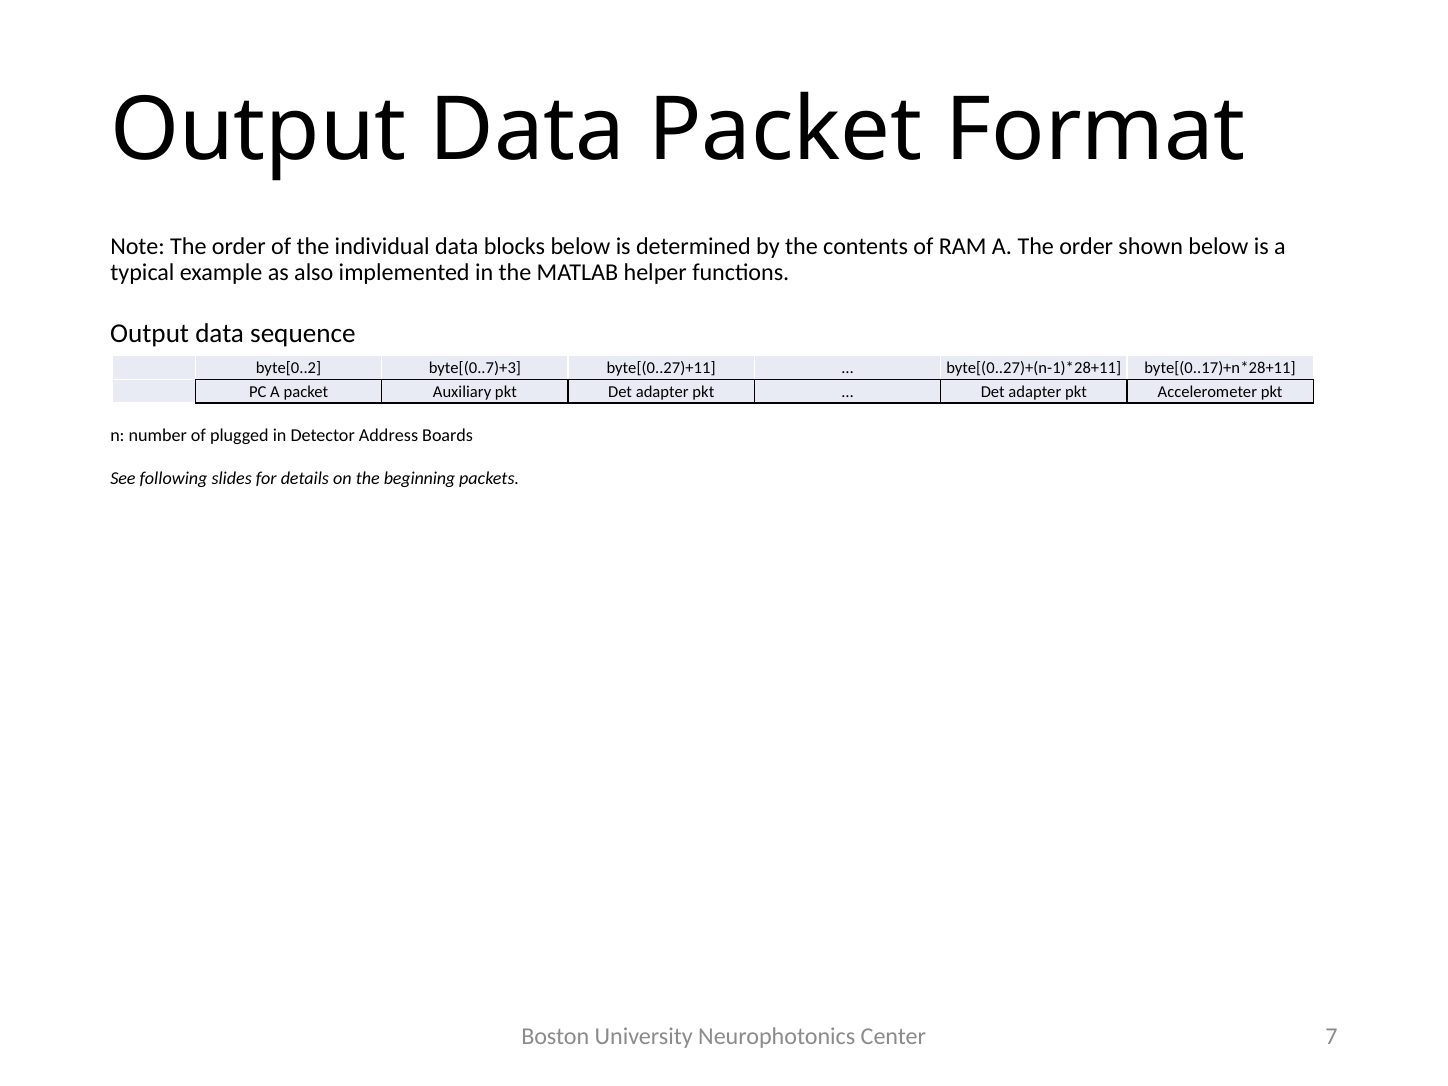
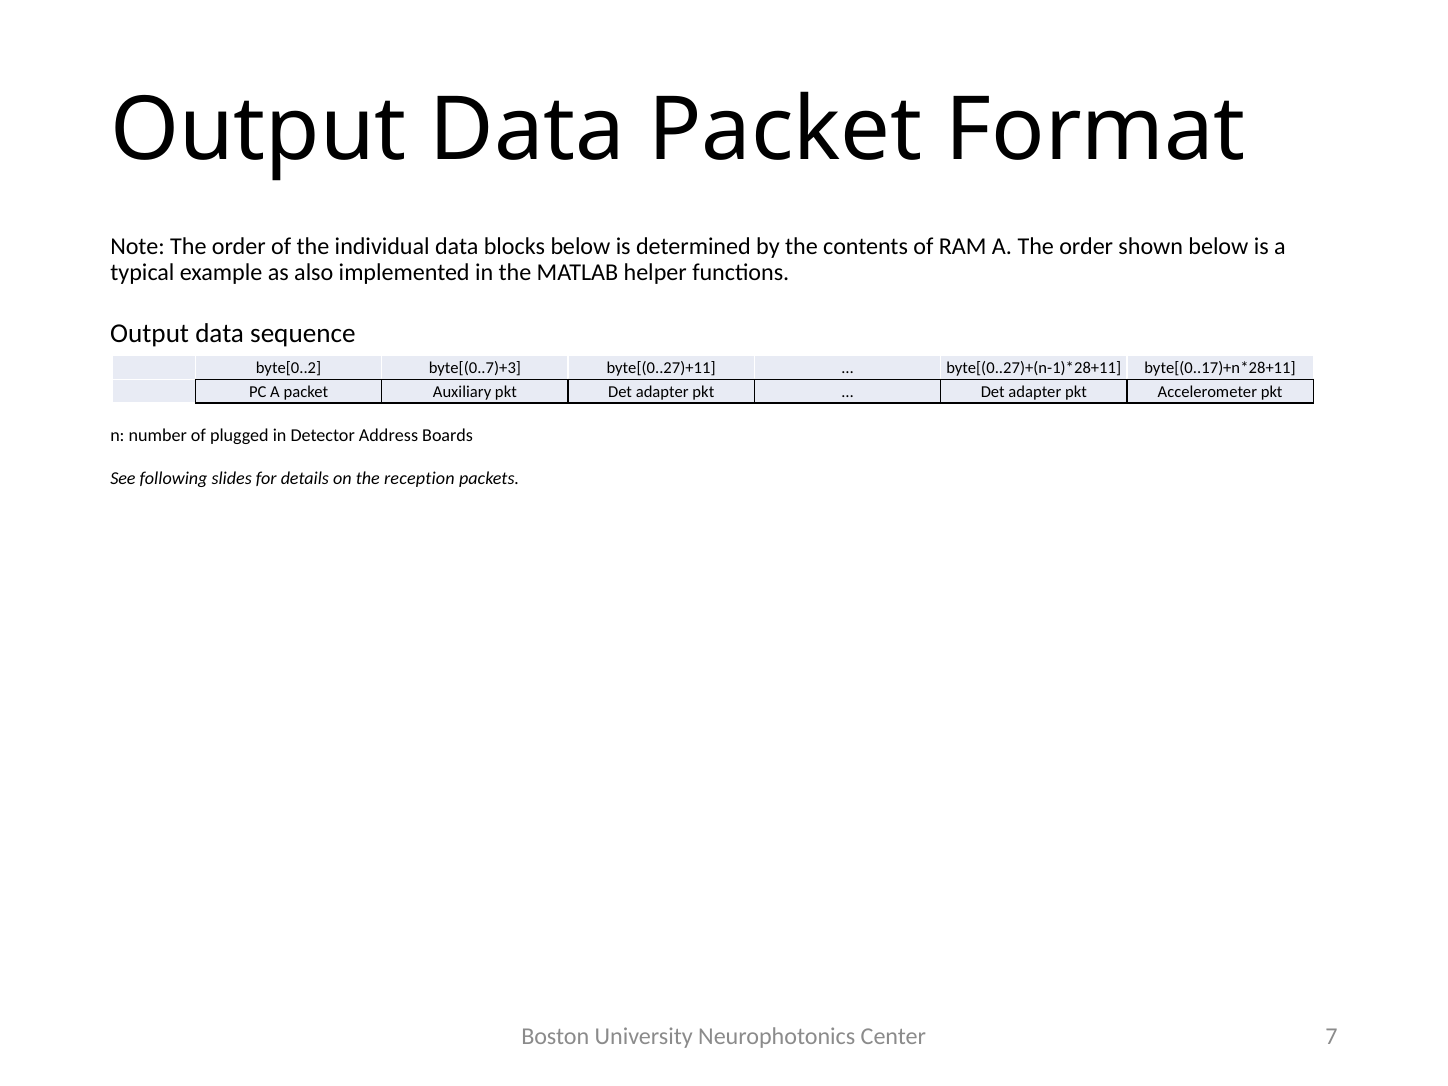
beginning: beginning -> reception
